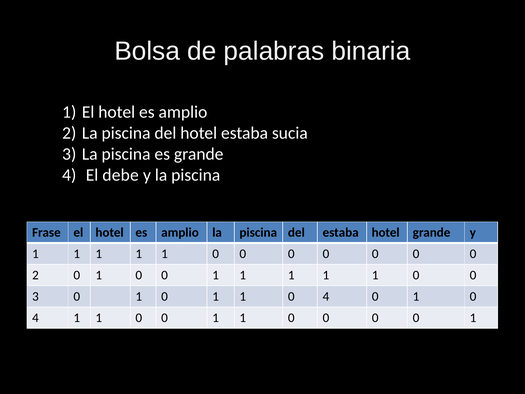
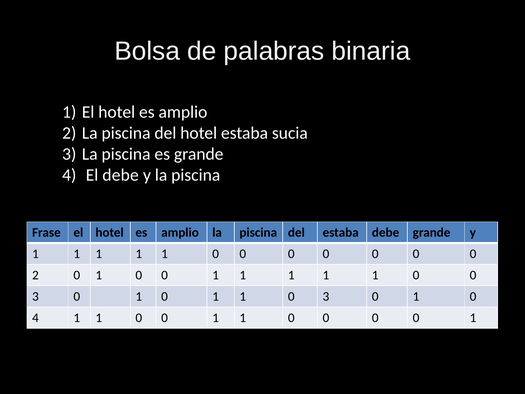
estaba hotel: hotel -> debe
1 1 0 4: 4 -> 3
